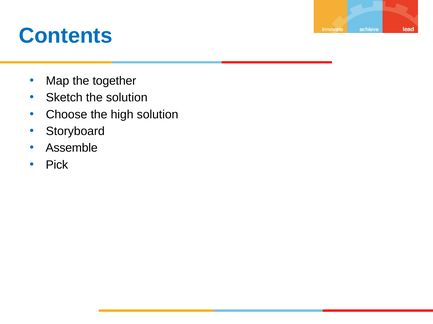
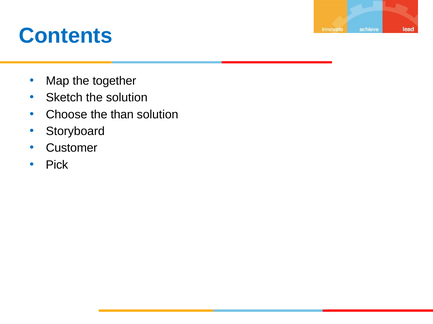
high: high -> than
Assemble: Assemble -> Customer
